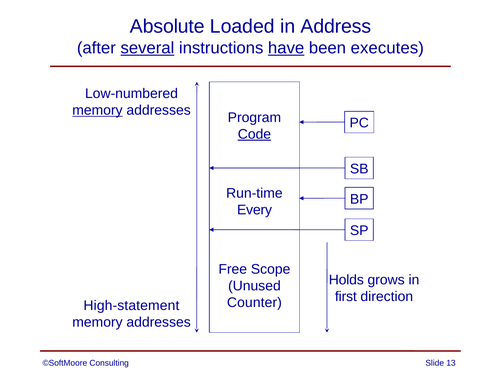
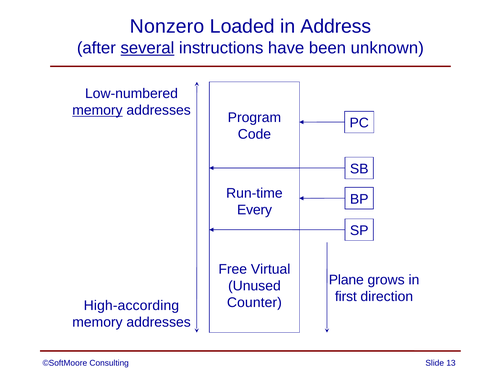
Absolute: Absolute -> Nonzero
have underline: present -> none
executes: executes -> unknown
Code underline: present -> none
Scope: Scope -> Virtual
Holds: Holds -> Plane
High-statement: High-statement -> High-according
